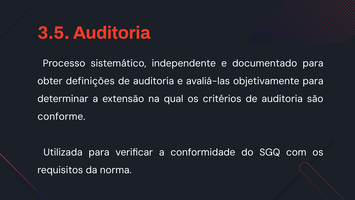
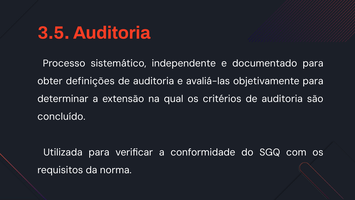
conforme: conforme -> concluído
